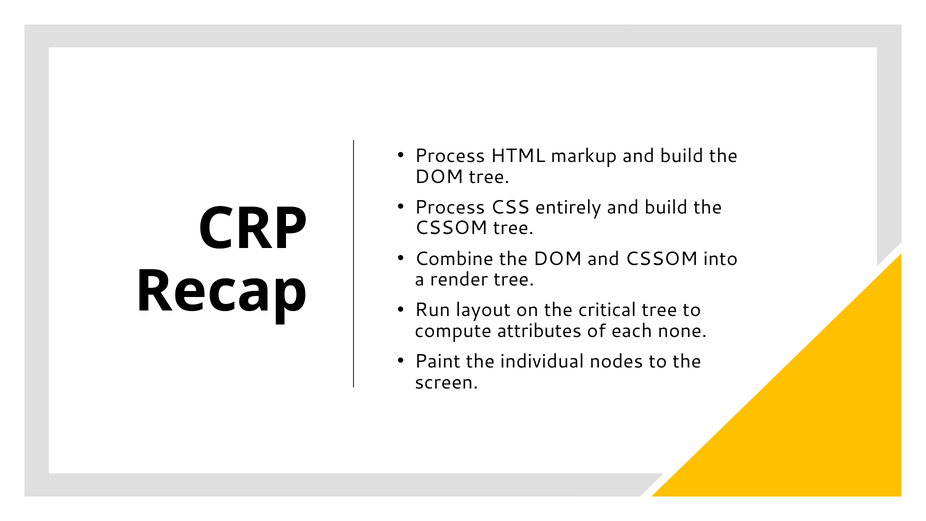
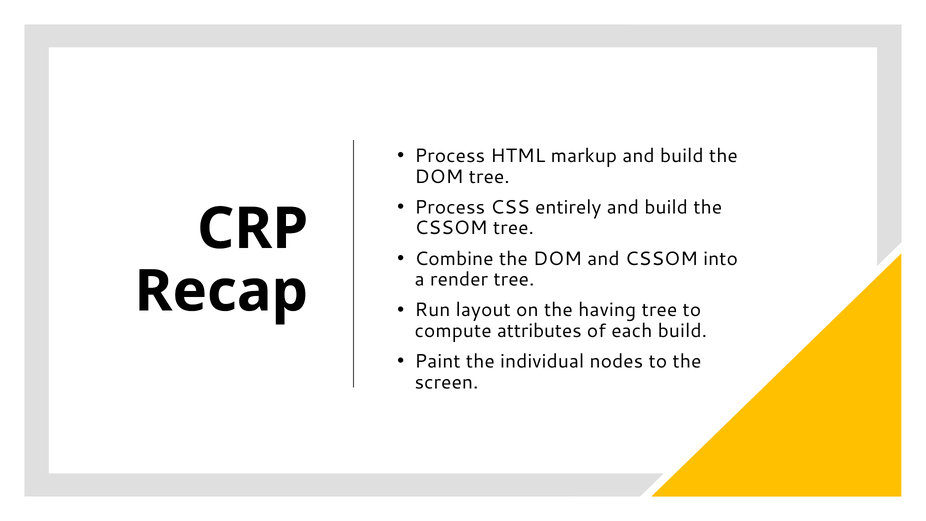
critical: critical -> having
each none: none -> build
